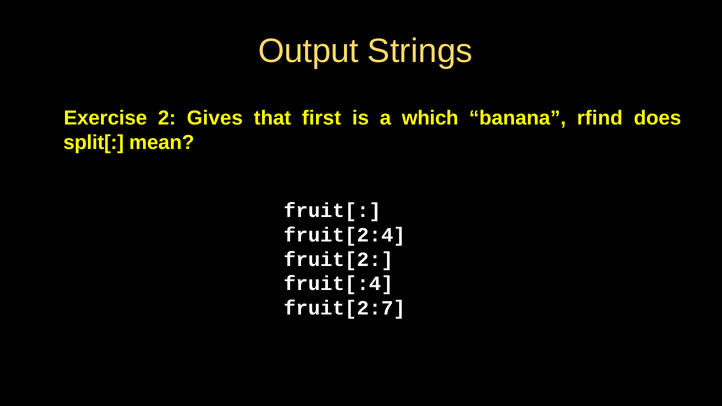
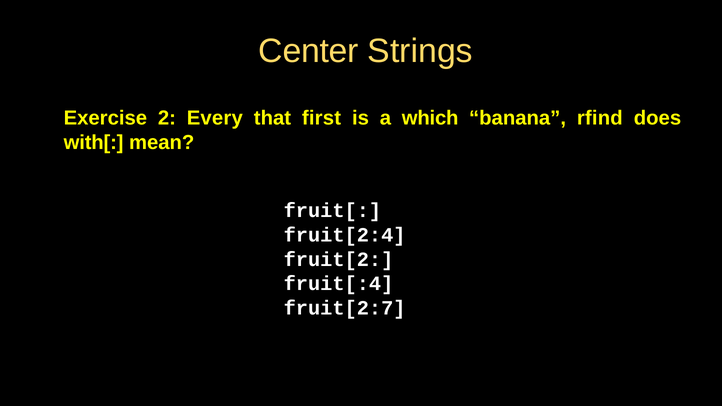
Output: Output -> Center
Gives: Gives -> Every
split[: split[ -> with[
